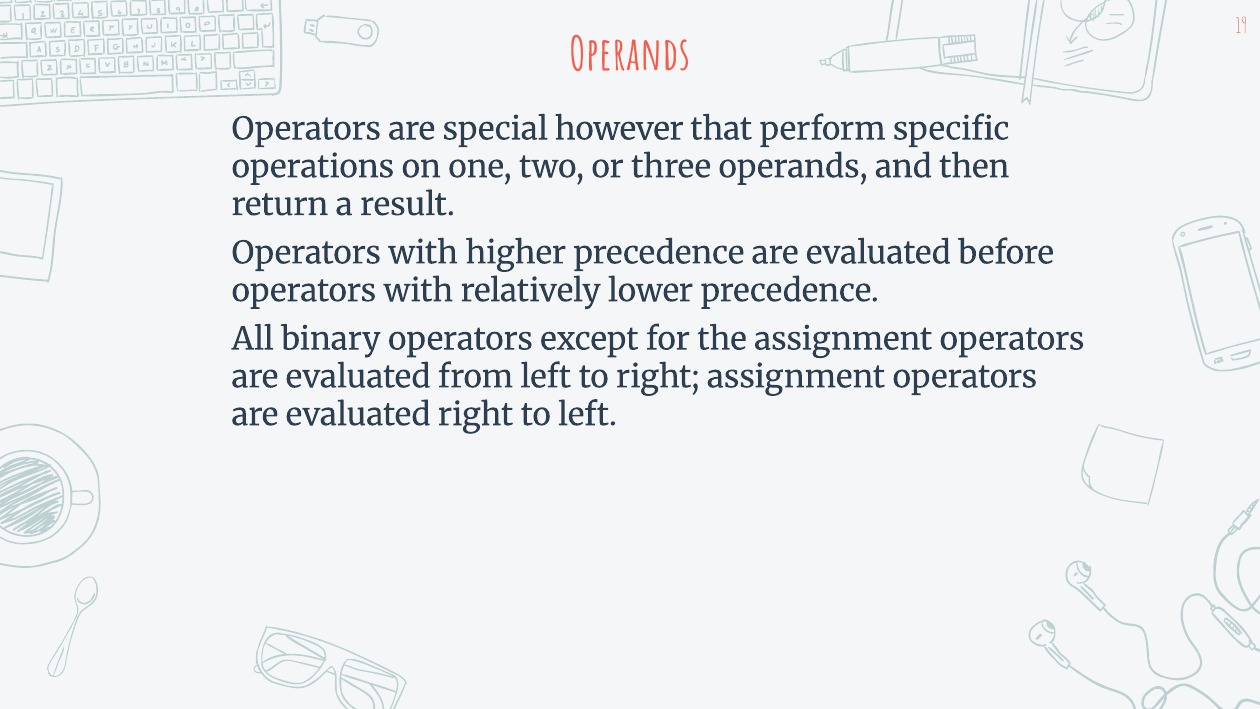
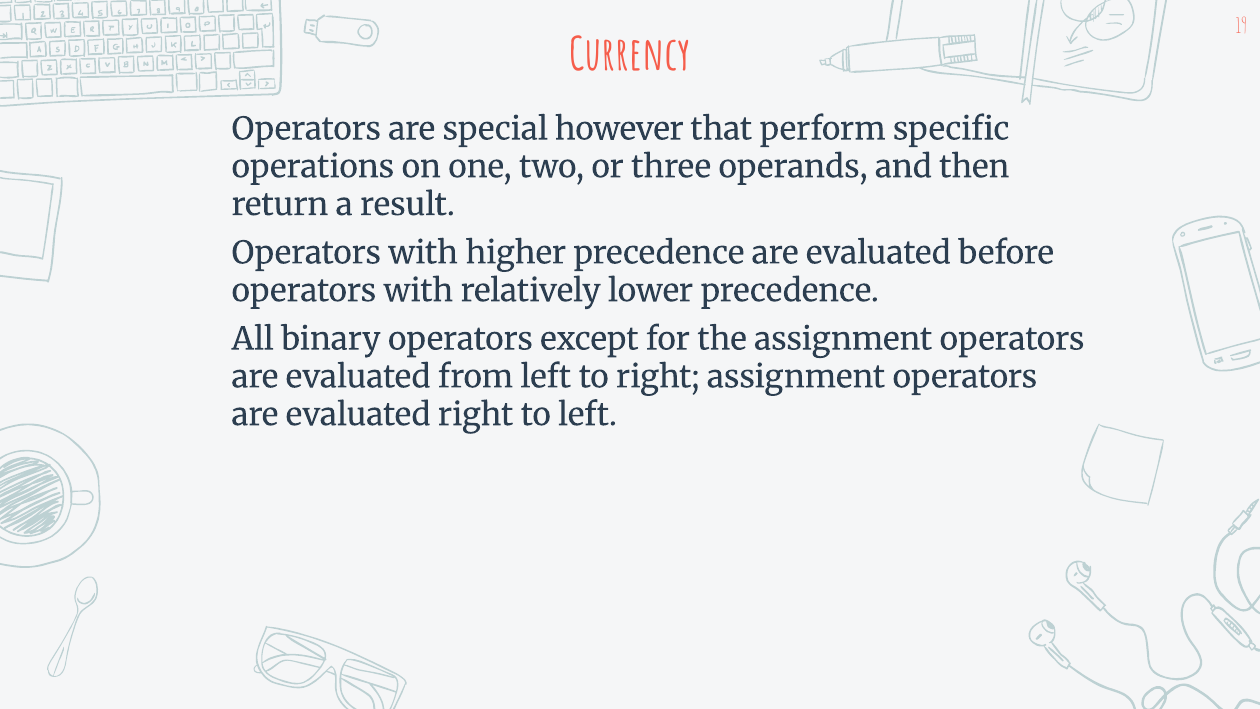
Operands at (630, 56): Operands -> Currency
